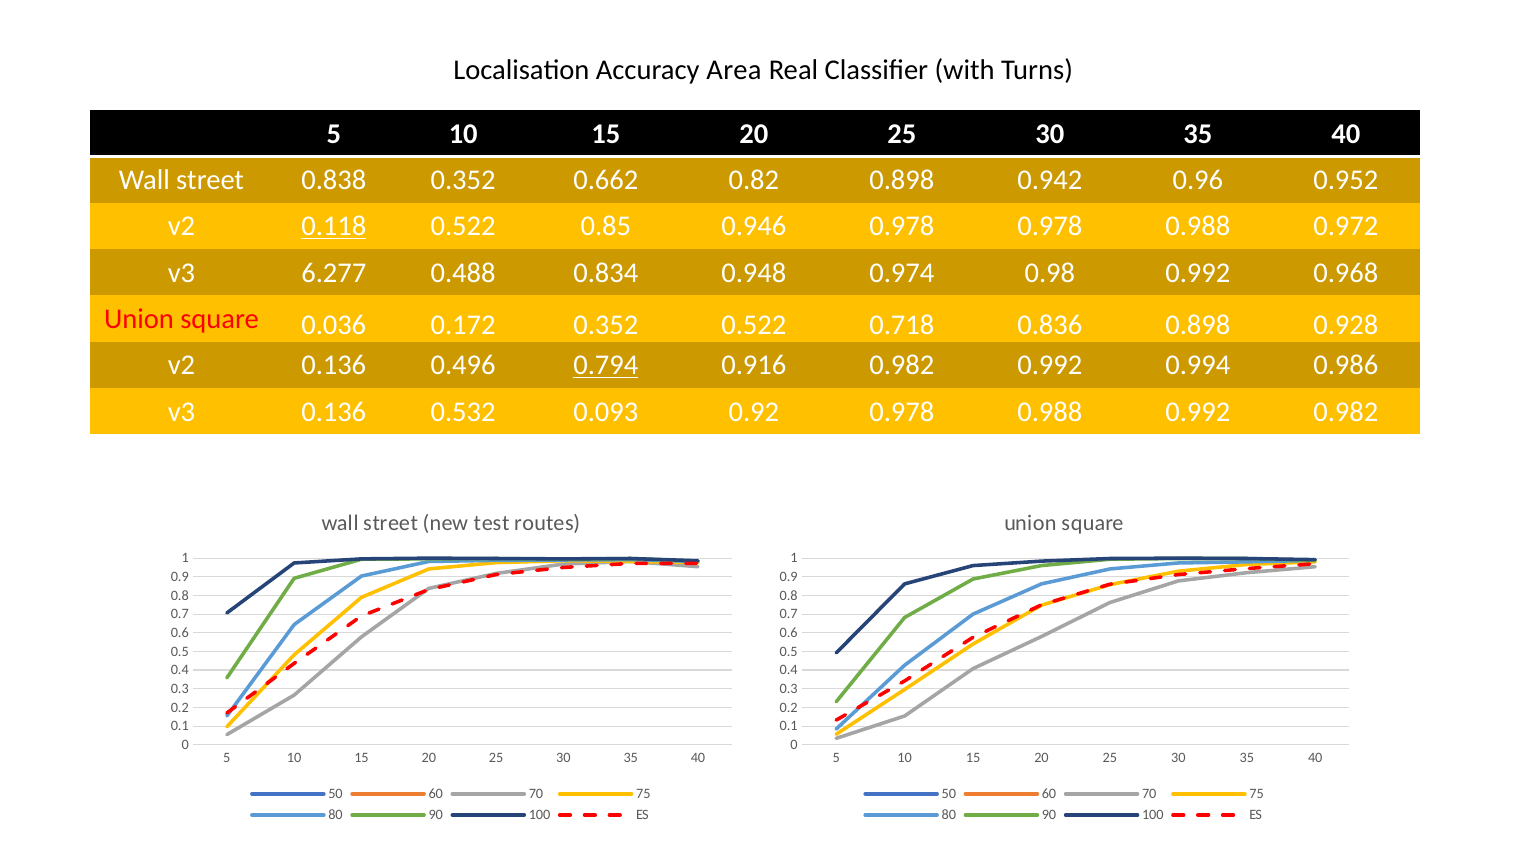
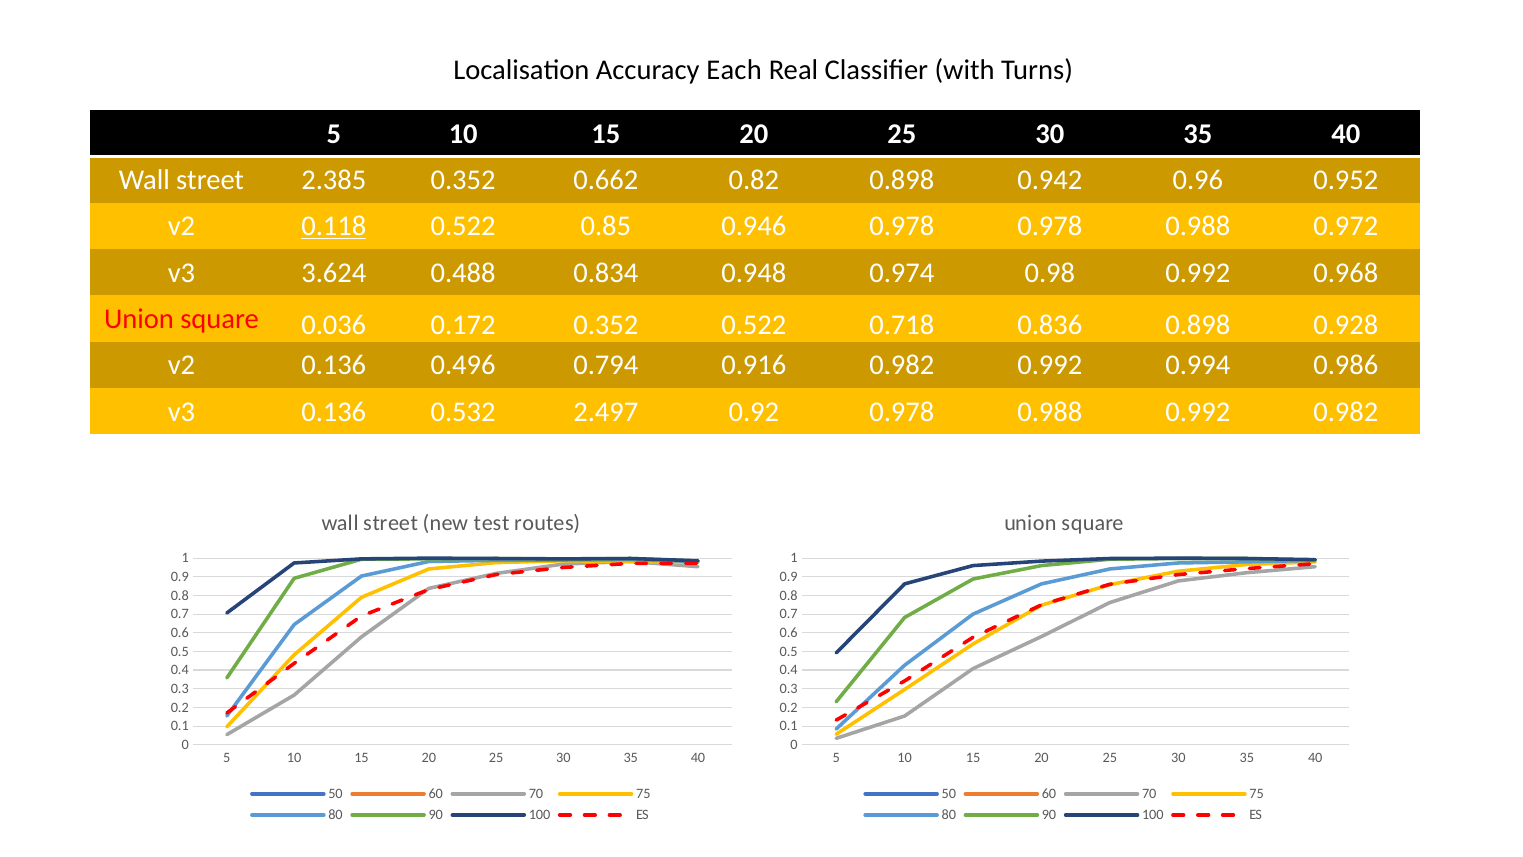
Area: Area -> Each
0.838: 0.838 -> 2.385
6.277: 6.277 -> 3.624
0.794 underline: present -> none
0.093: 0.093 -> 2.497
